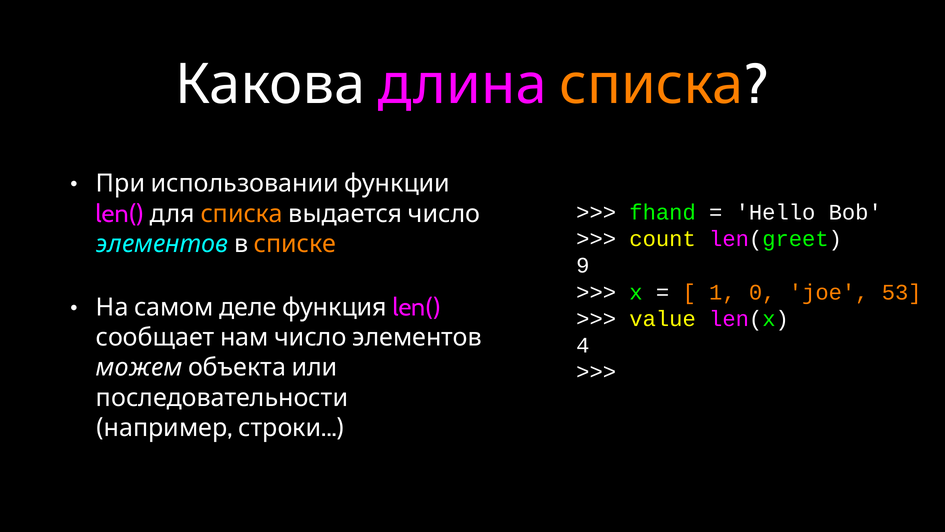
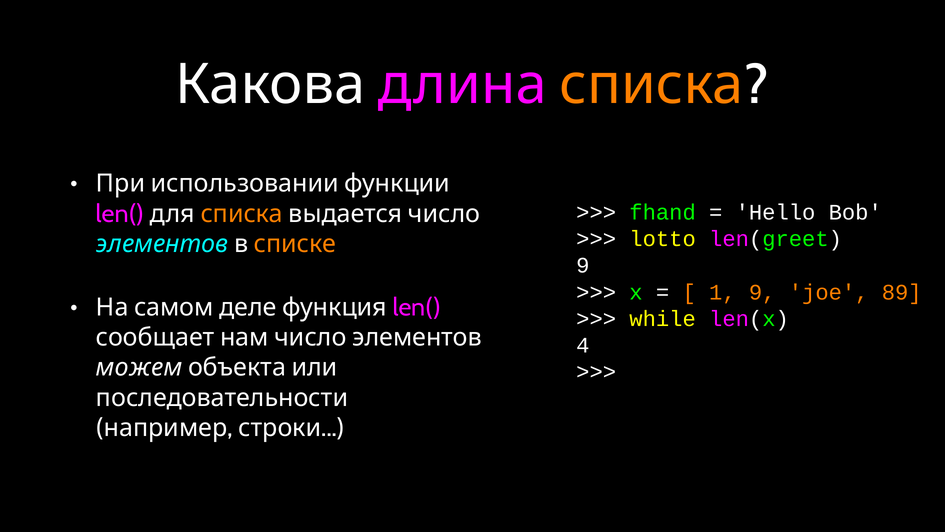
count: count -> lotto
1 0: 0 -> 9
53: 53 -> 89
value: value -> while
